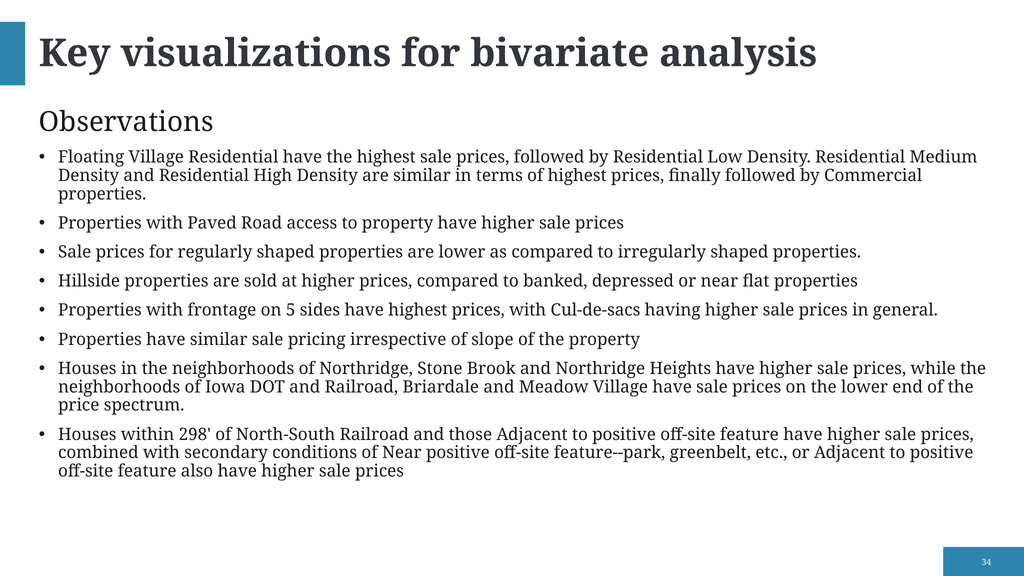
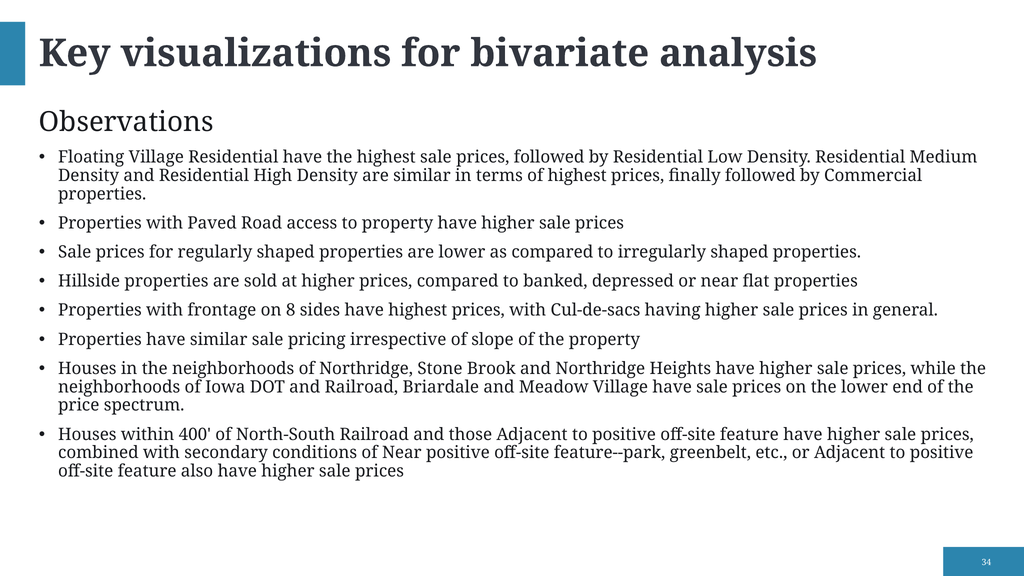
5: 5 -> 8
298: 298 -> 400
